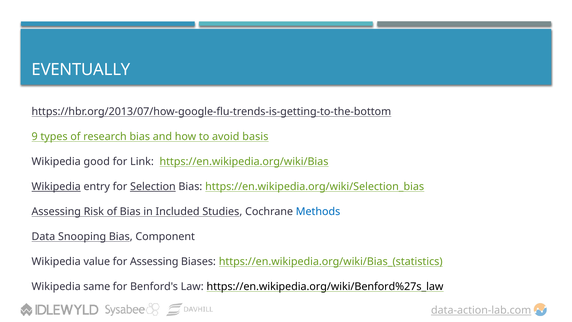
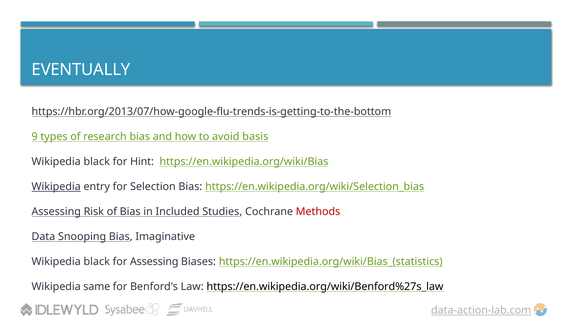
good at (97, 162): good -> black
Link: Link -> Hint
Selection underline: present -> none
Methods colour: blue -> red
Component: Component -> Imaginative
value at (97, 261): value -> black
